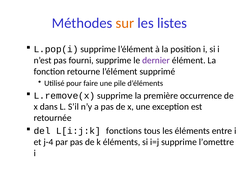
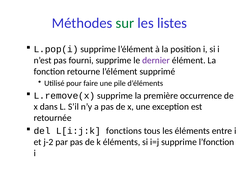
sur colour: orange -> green
j-4: j-4 -> j-2
l’omettre: l’omettre -> l’fonction
